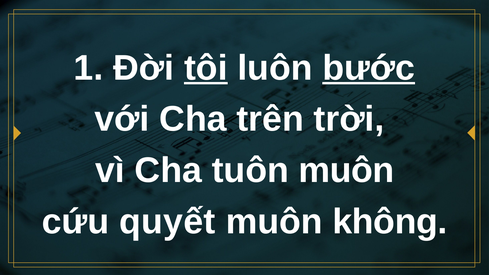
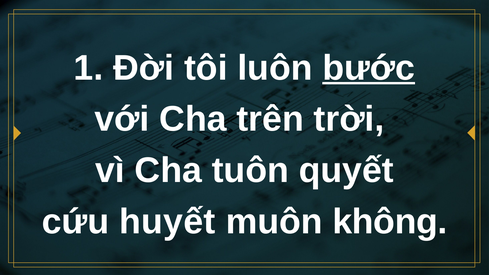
tôi underline: present -> none
tuôn muôn: muôn -> quyết
quyết: quyết -> huyết
